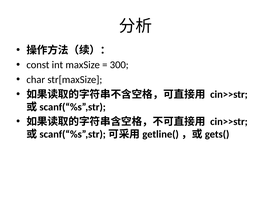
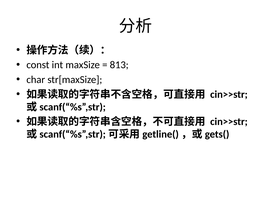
300: 300 -> 813
